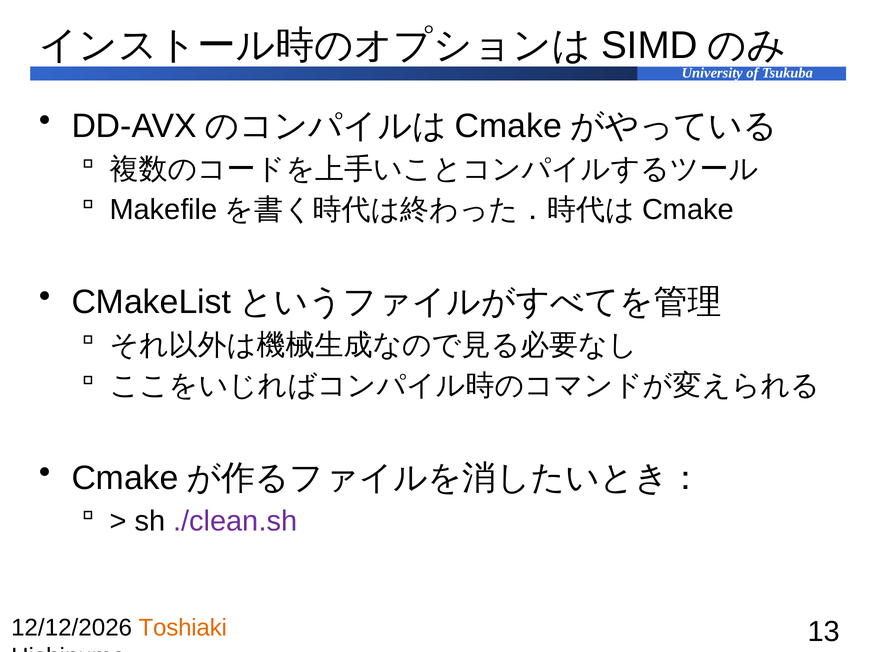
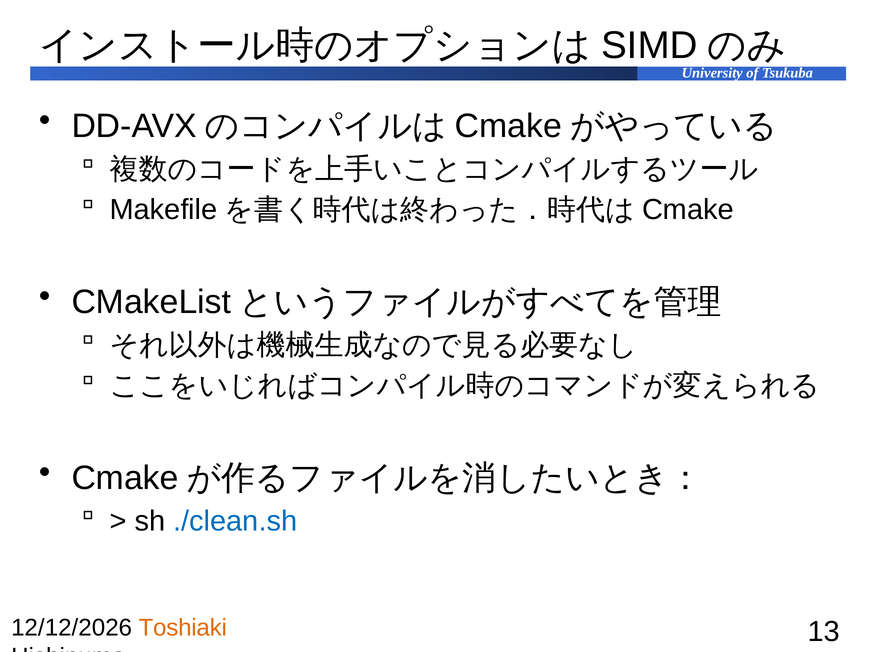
./clean.sh colour: purple -> blue
